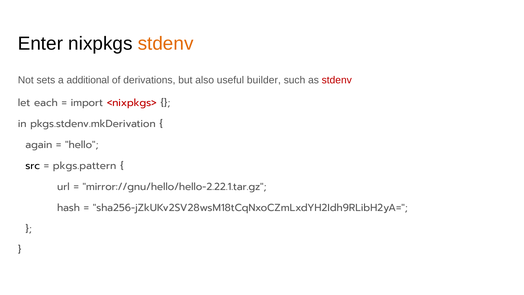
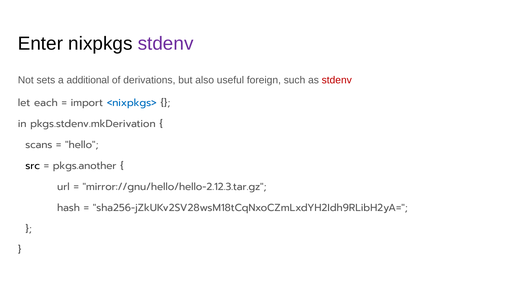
stdenv at (166, 43) colour: orange -> purple
builder: builder -> foreign
<nixpkgs> colour: red -> blue
again: again -> scans
pkgs.pattern: pkgs.pattern -> pkgs.another
mirror://gnu/hello/hello-2.22.1.tar.gz: mirror://gnu/hello/hello-2.22.1.tar.gz -> mirror://gnu/hello/hello-2.12.3.tar.gz
